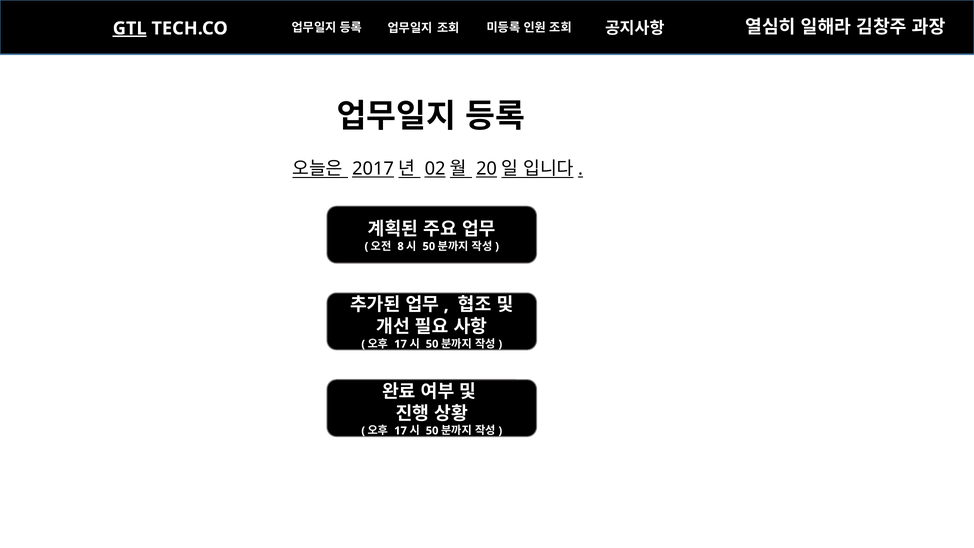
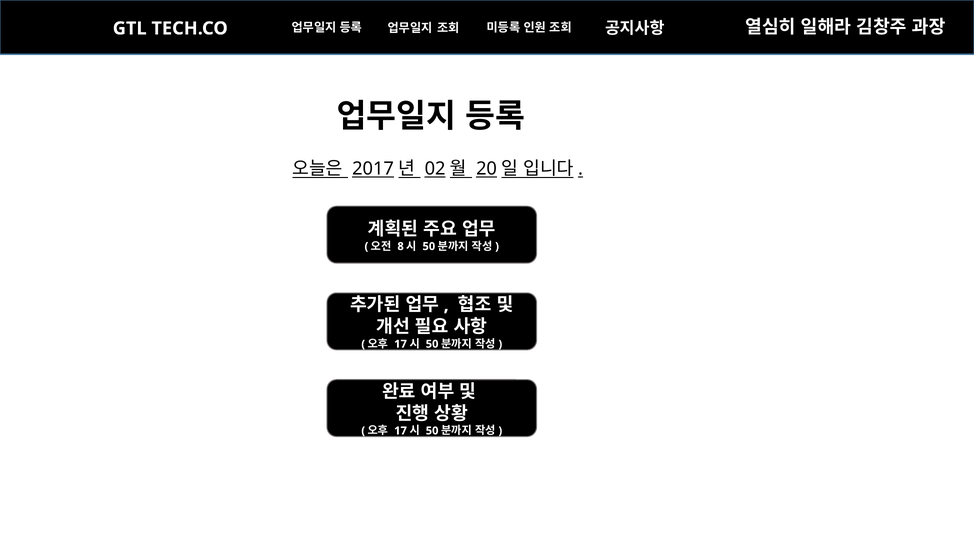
GTL underline: present -> none
